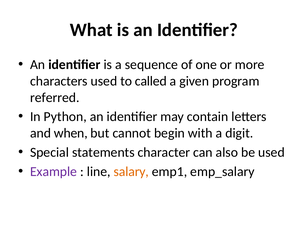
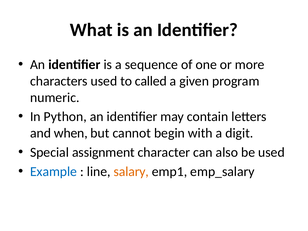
referred: referred -> numeric
statements: statements -> assignment
Example colour: purple -> blue
